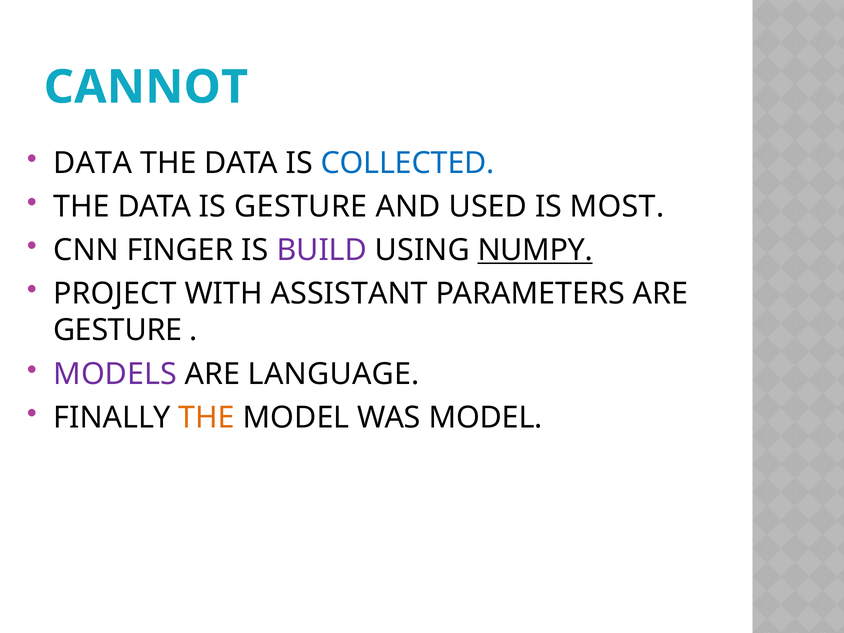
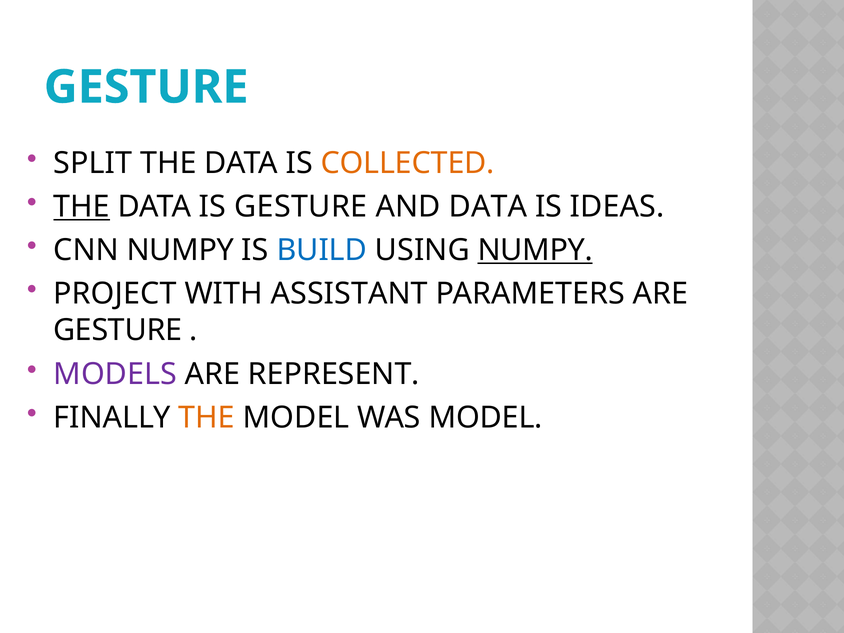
CANNOT at (146, 87): CANNOT -> GESTURE
DATA at (93, 163): DATA -> SPLIT
COLLECTED colour: blue -> orange
THE at (82, 207) underline: none -> present
AND USED: USED -> DATA
MOST: MOST -> IDEAS
CNN FINGER: FINGER -> NUMPY
BUILD colour: purple -> blue
LANGUAGE: LANGUAGE -> REPRESENT
